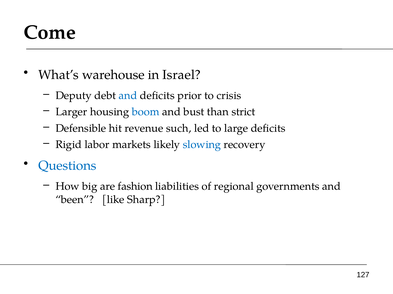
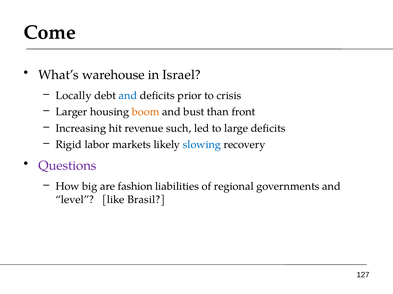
Deputy: Deputy -> Locally
boom colour: blue -> orange
strict: strict -> front
Defensible: Defensible -> Increasing
Questions colour: blue -> purple
been: been -> level
Sharp: Sharp -> Brasil
